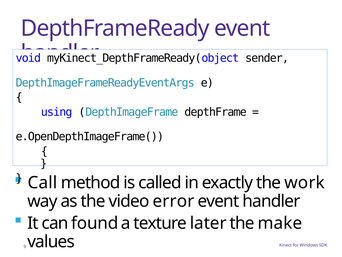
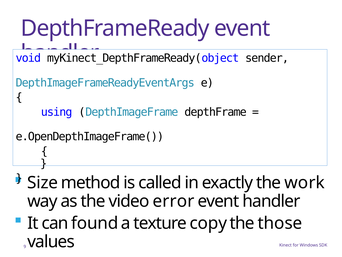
Call: Call -> Size
later: later -> copy
make: make -> those
